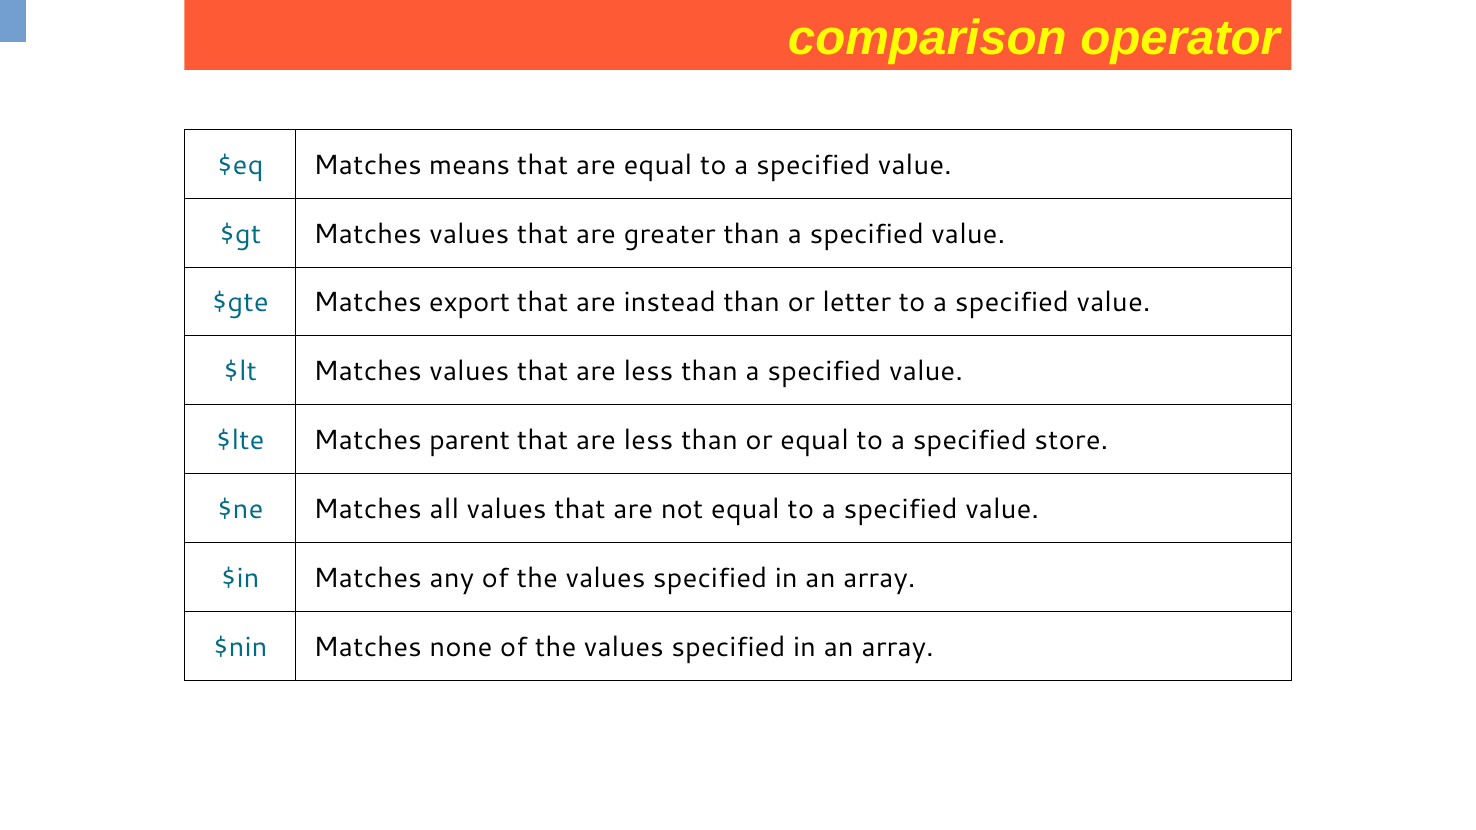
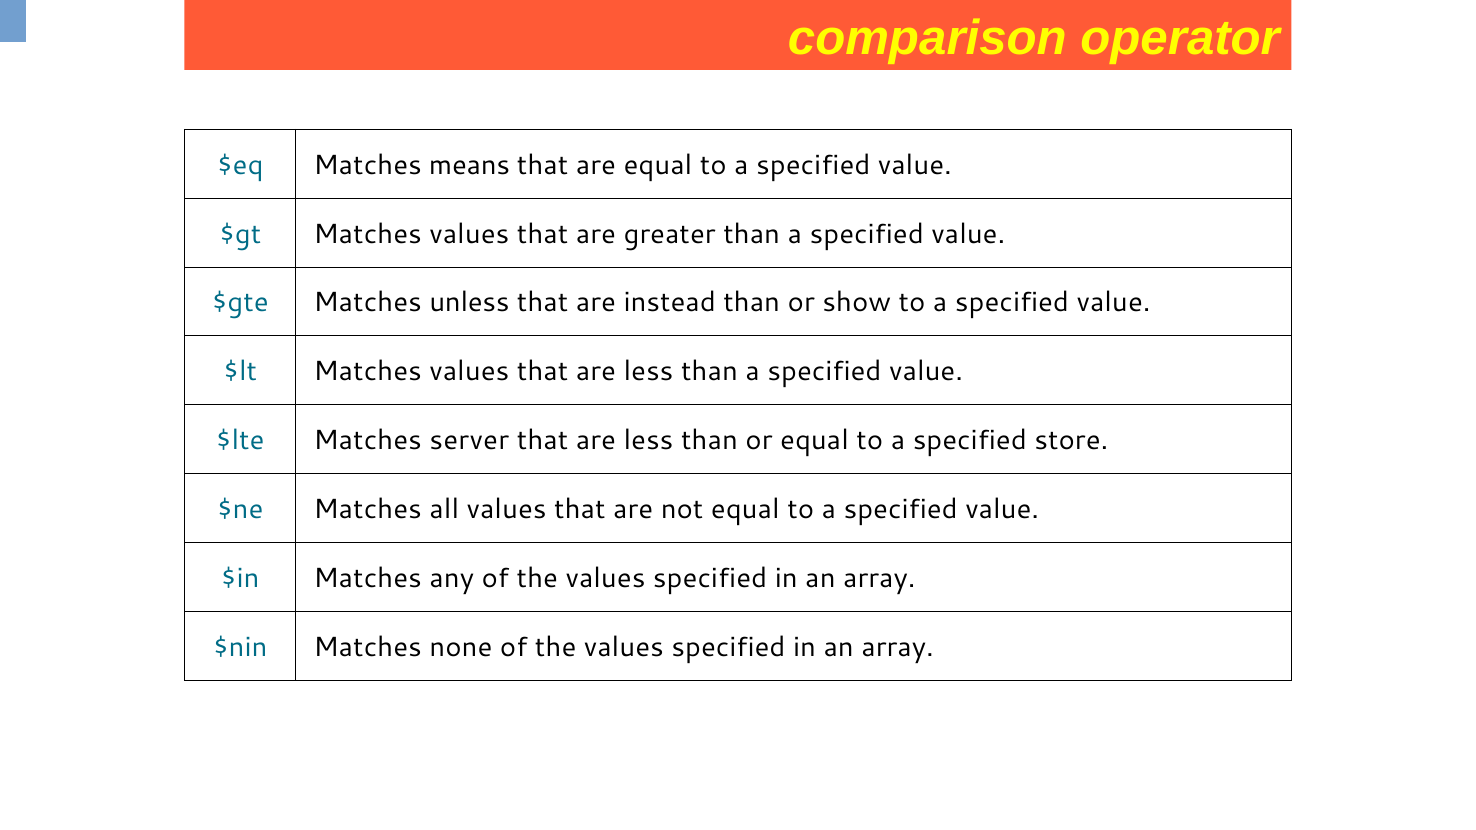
export: export -> unless
letter: letter -> show
parent: parent -> server
